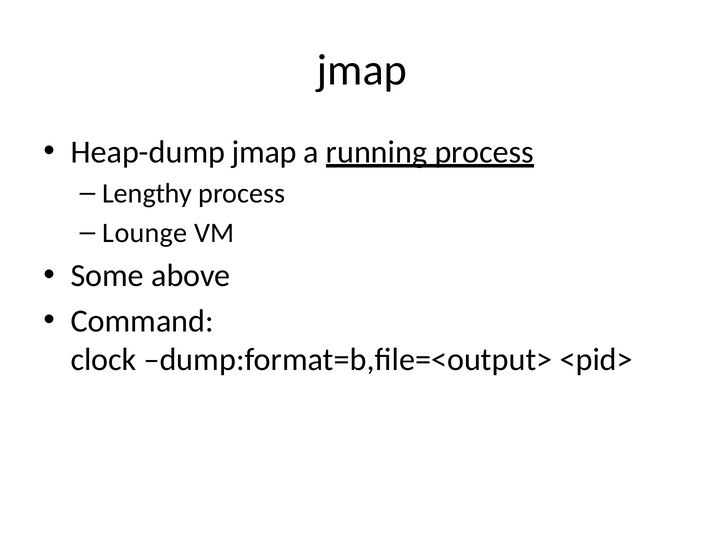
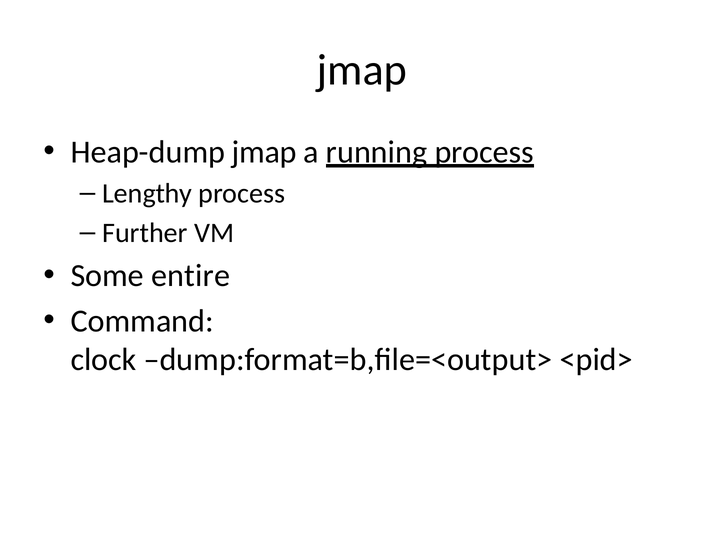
Lounge: Lounge -> Further
above: above -> entire
